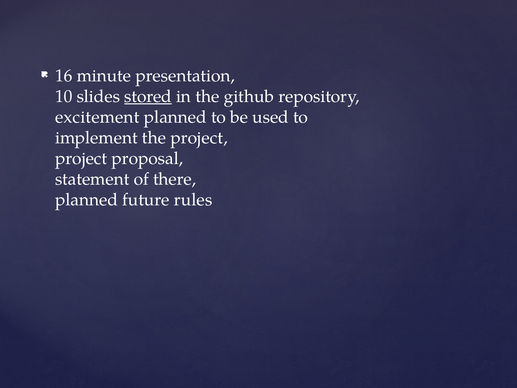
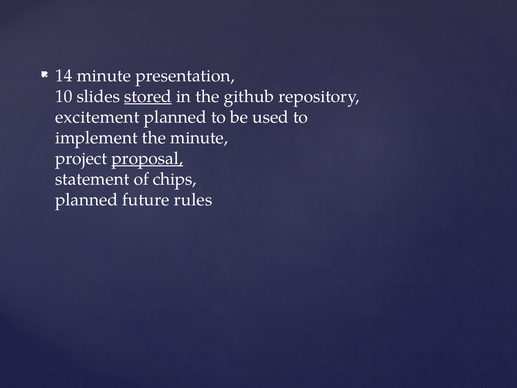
16: 16 -> 14
the project: project -> minute
proposal underline: none -> present
there: there -> chips
